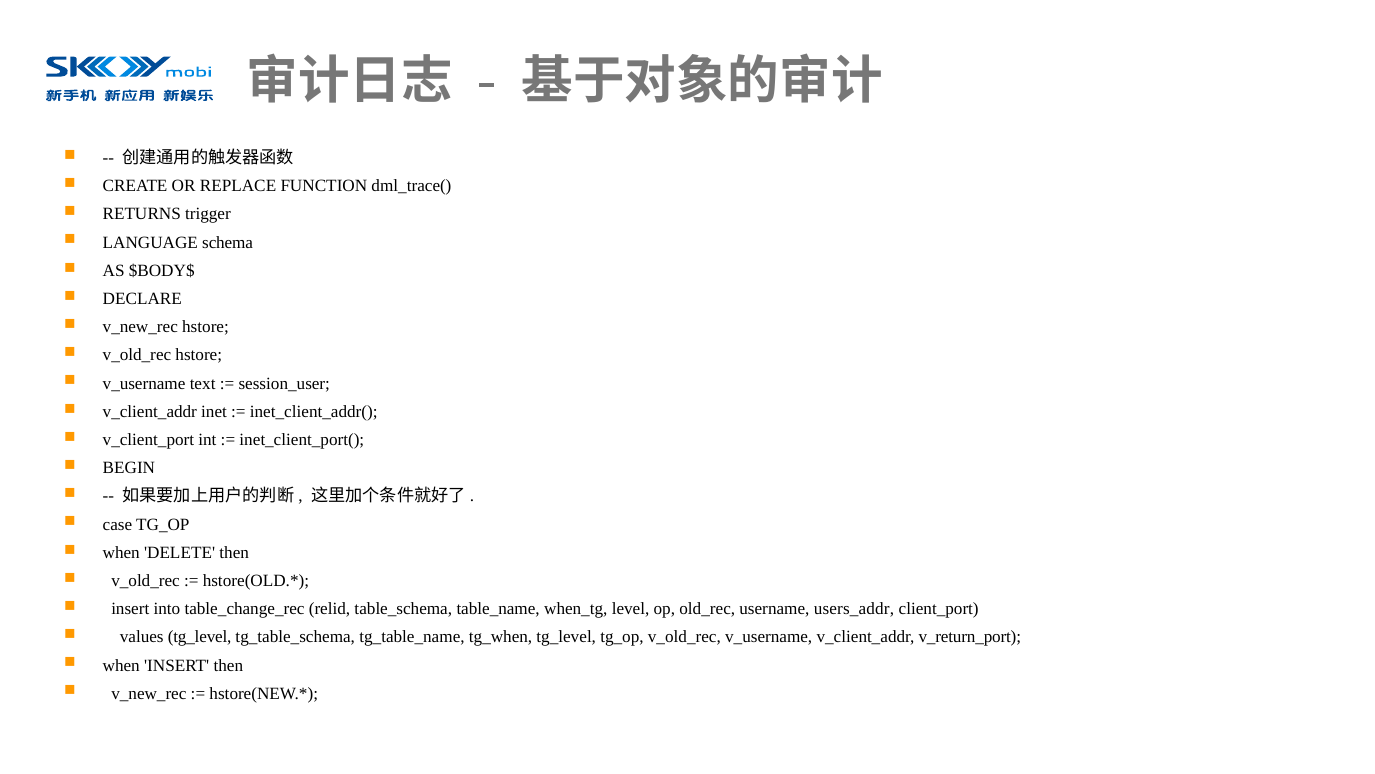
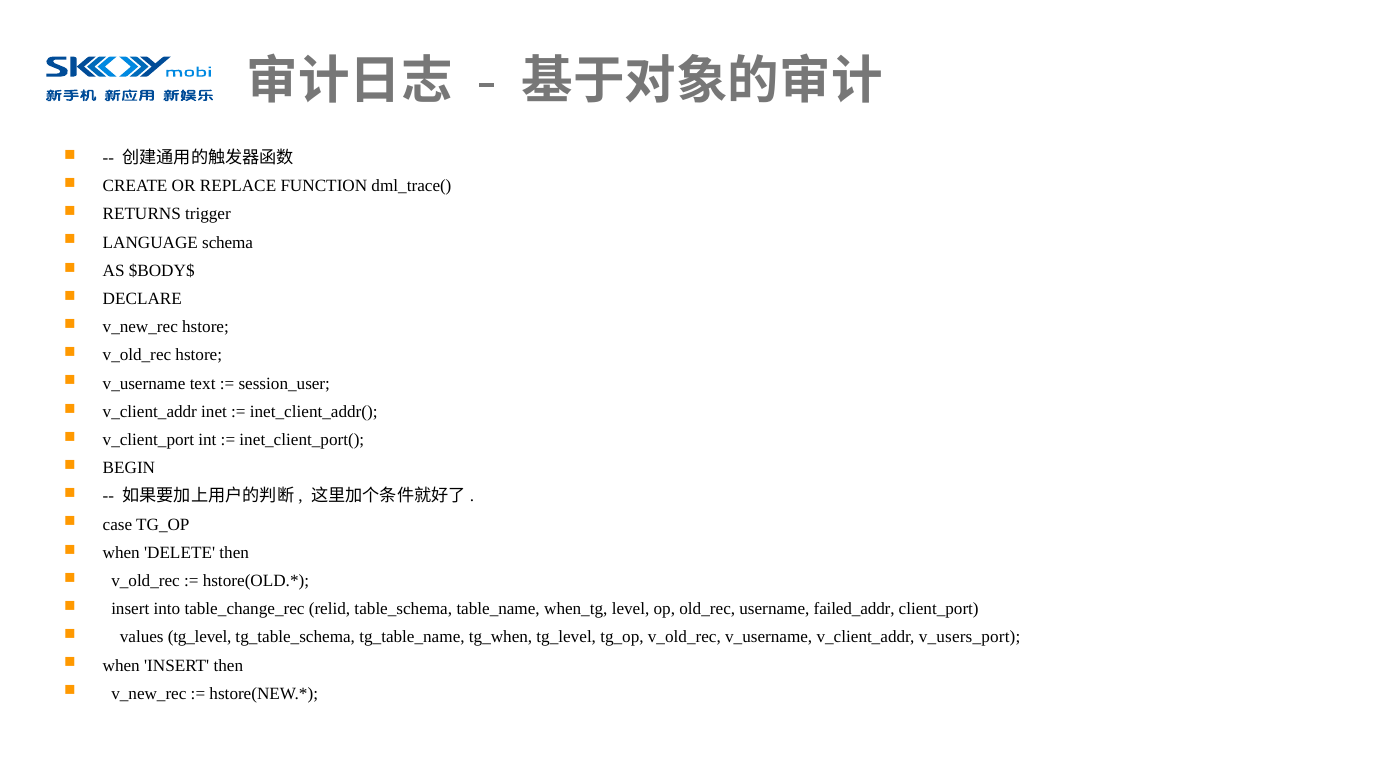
users_addr: users_addr -> failed_addr
v_return_port: v_return_port -> v_users_port
